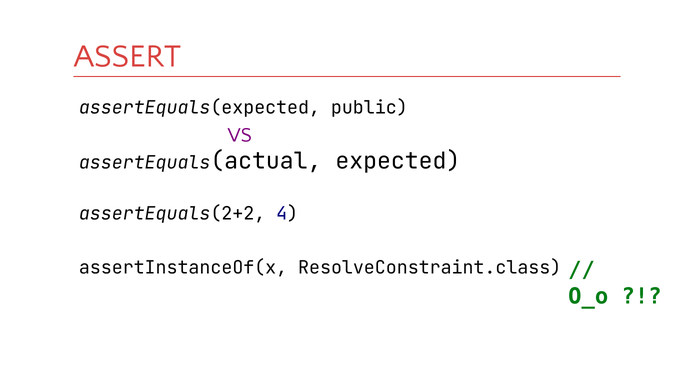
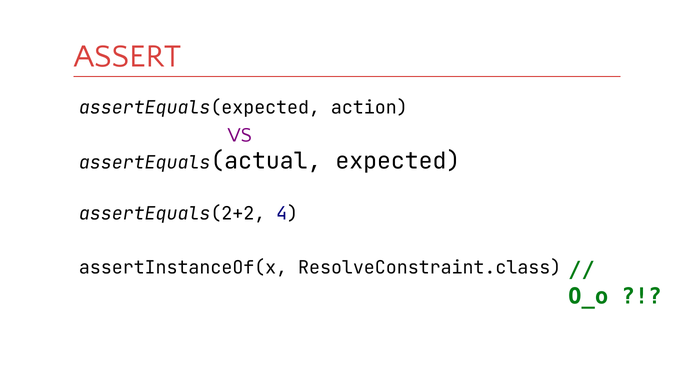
public: public -> action
